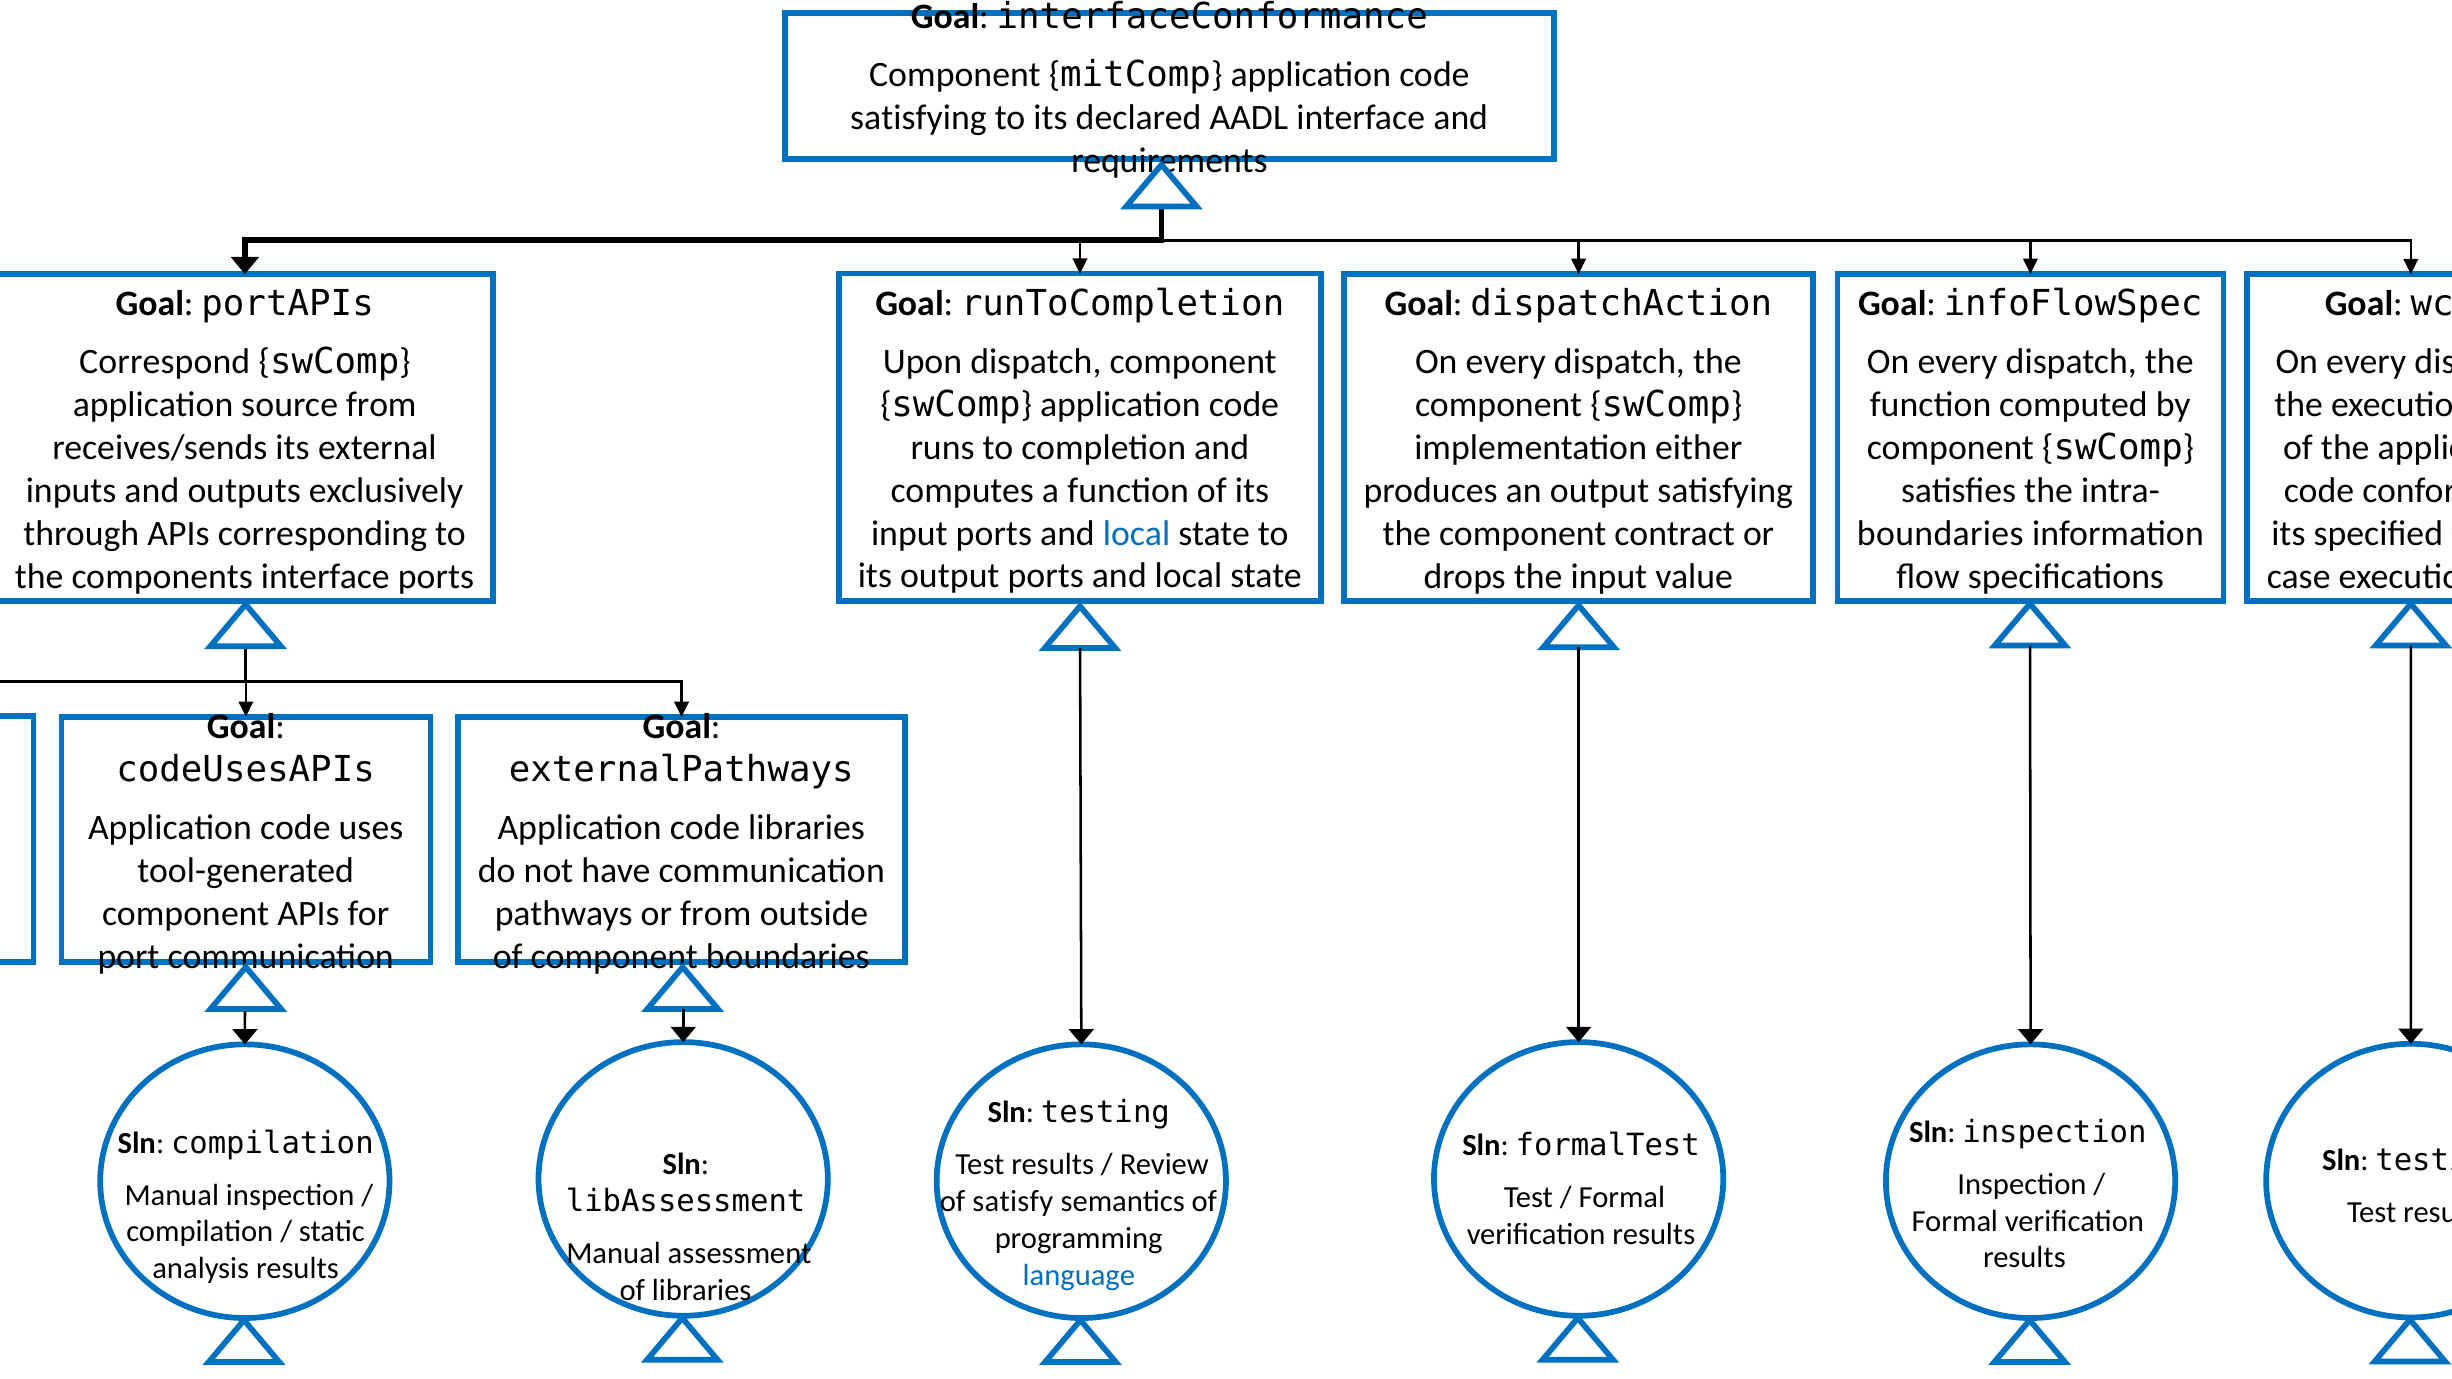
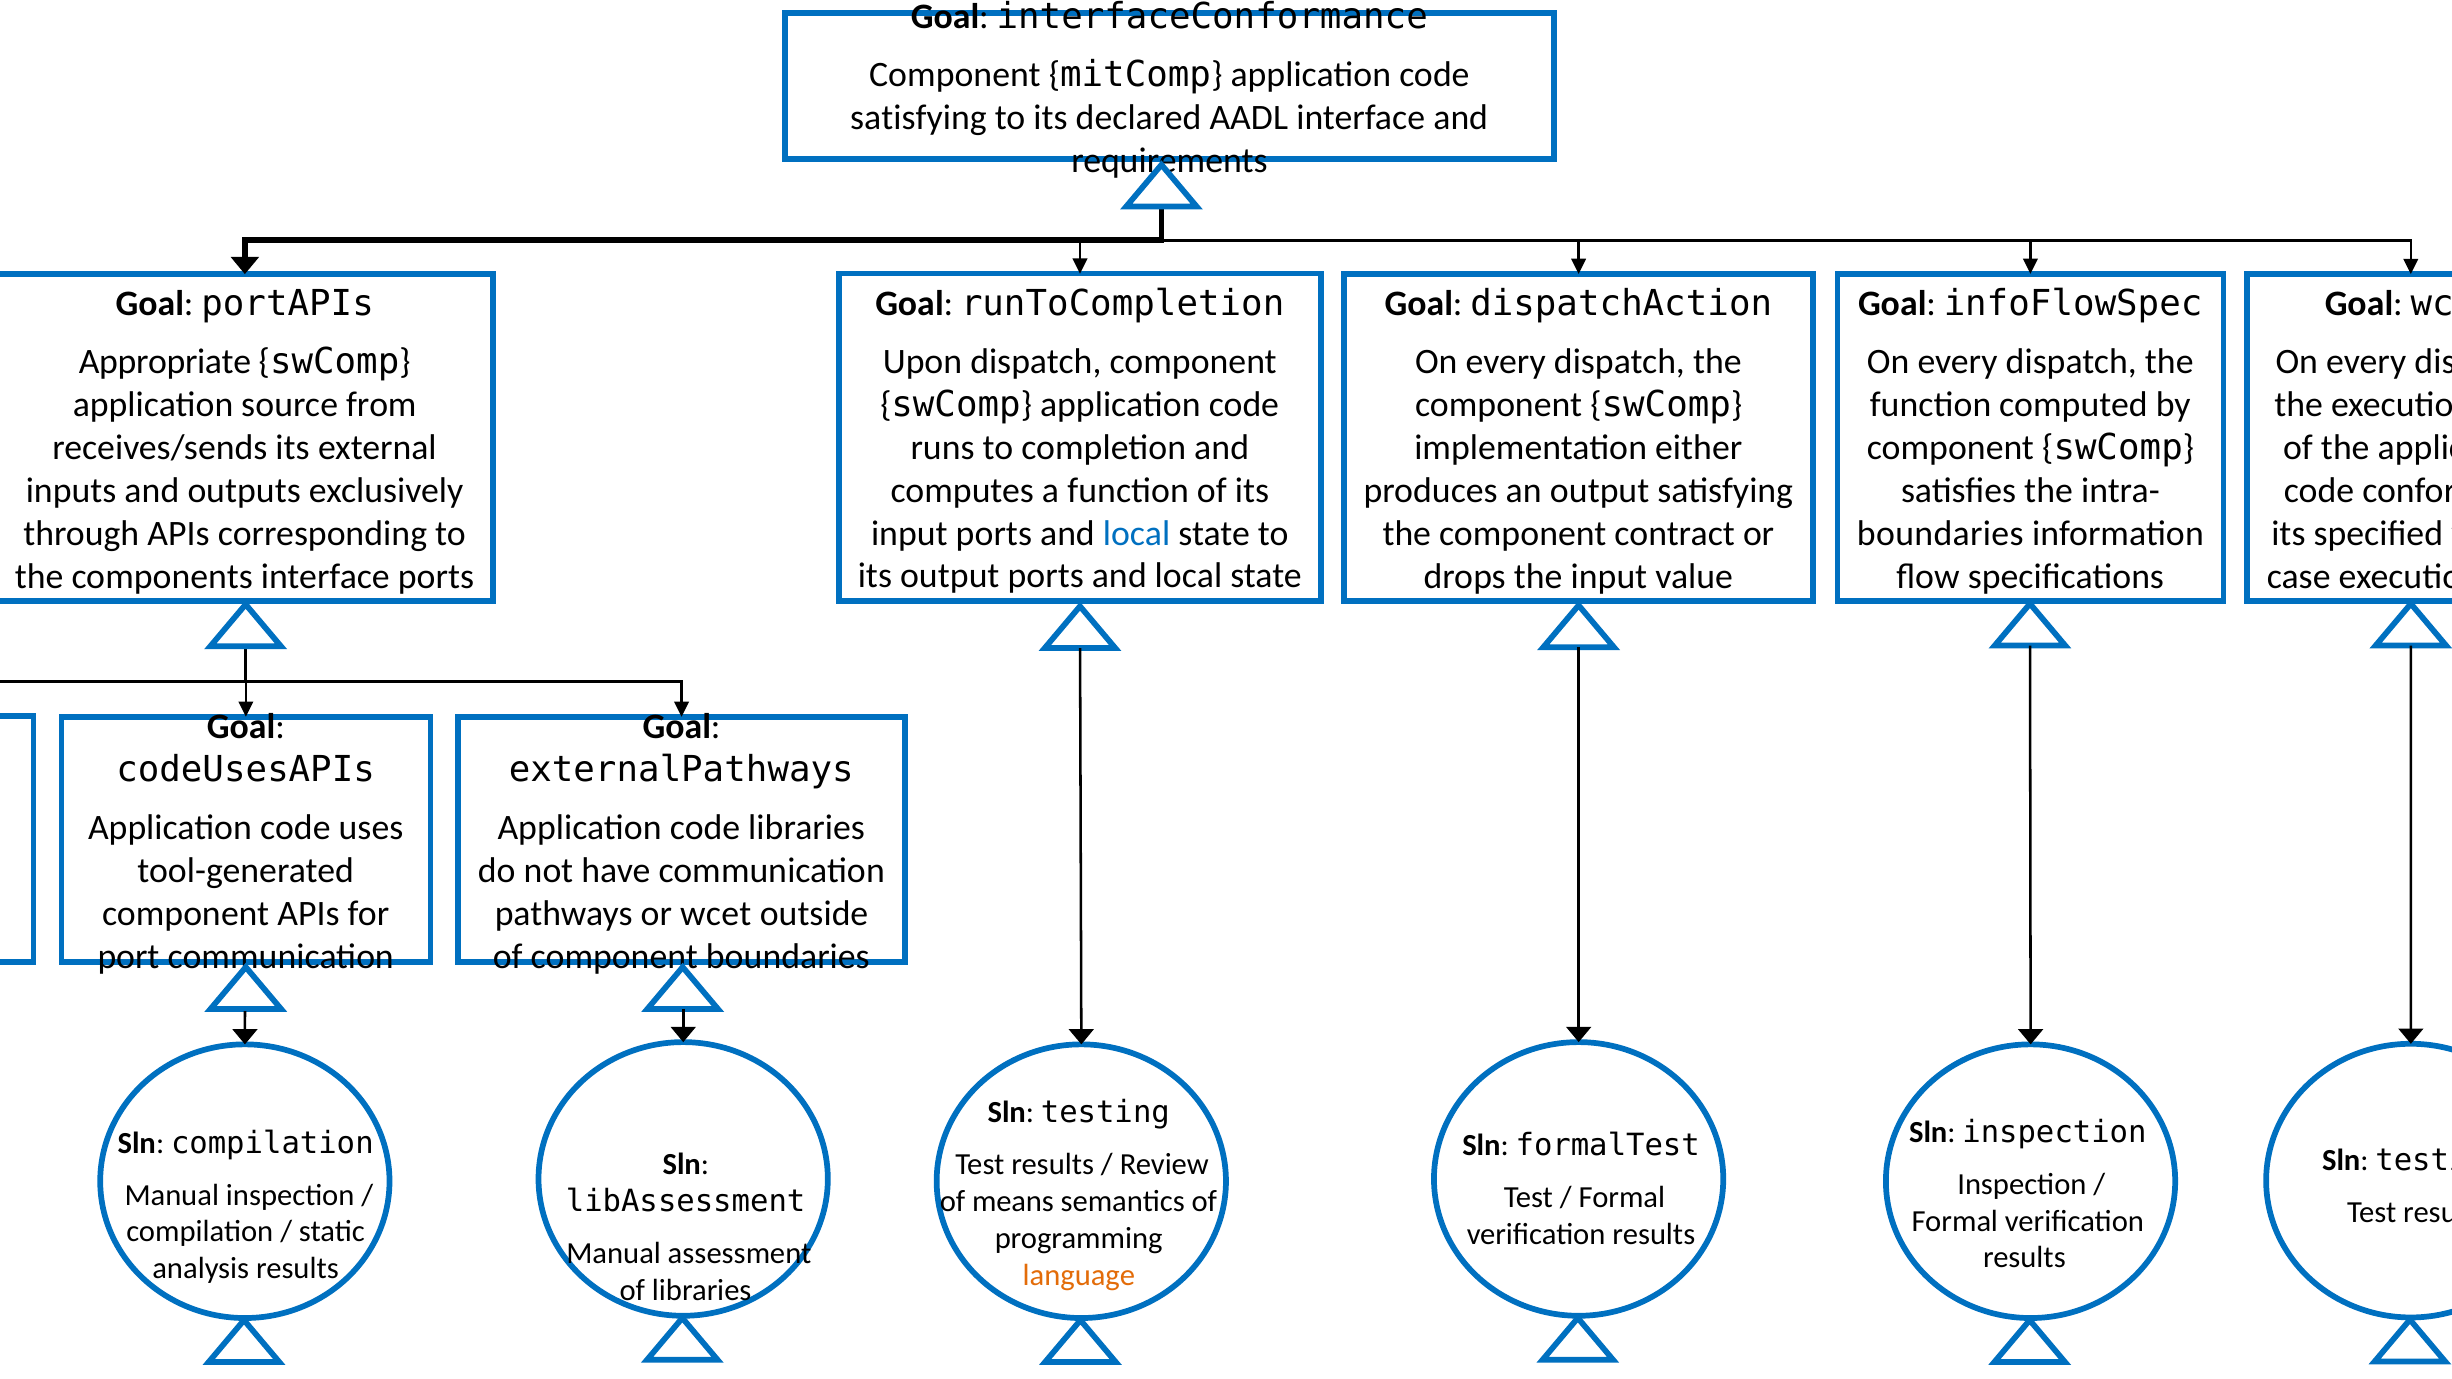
Correspond: Correspond -> Appropriate
or from: from -> wcet
satisfy: satisfy -> means
language colour: blue -> orange
